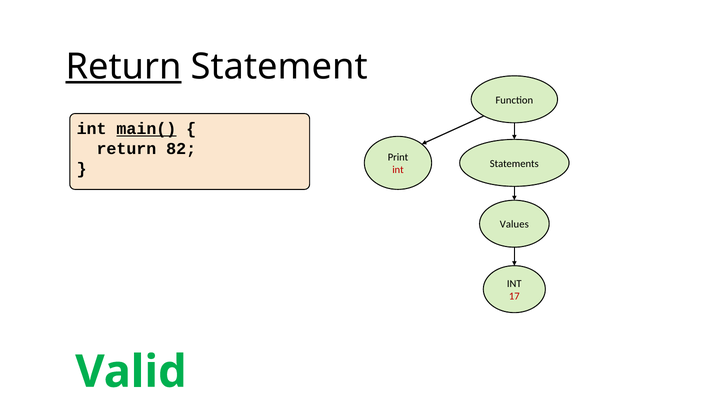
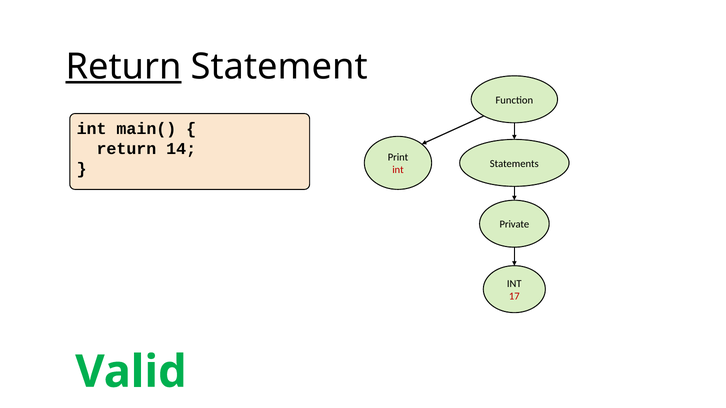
main( underline: present -> none
82: 82 -> 14
Values: Values -> Private
